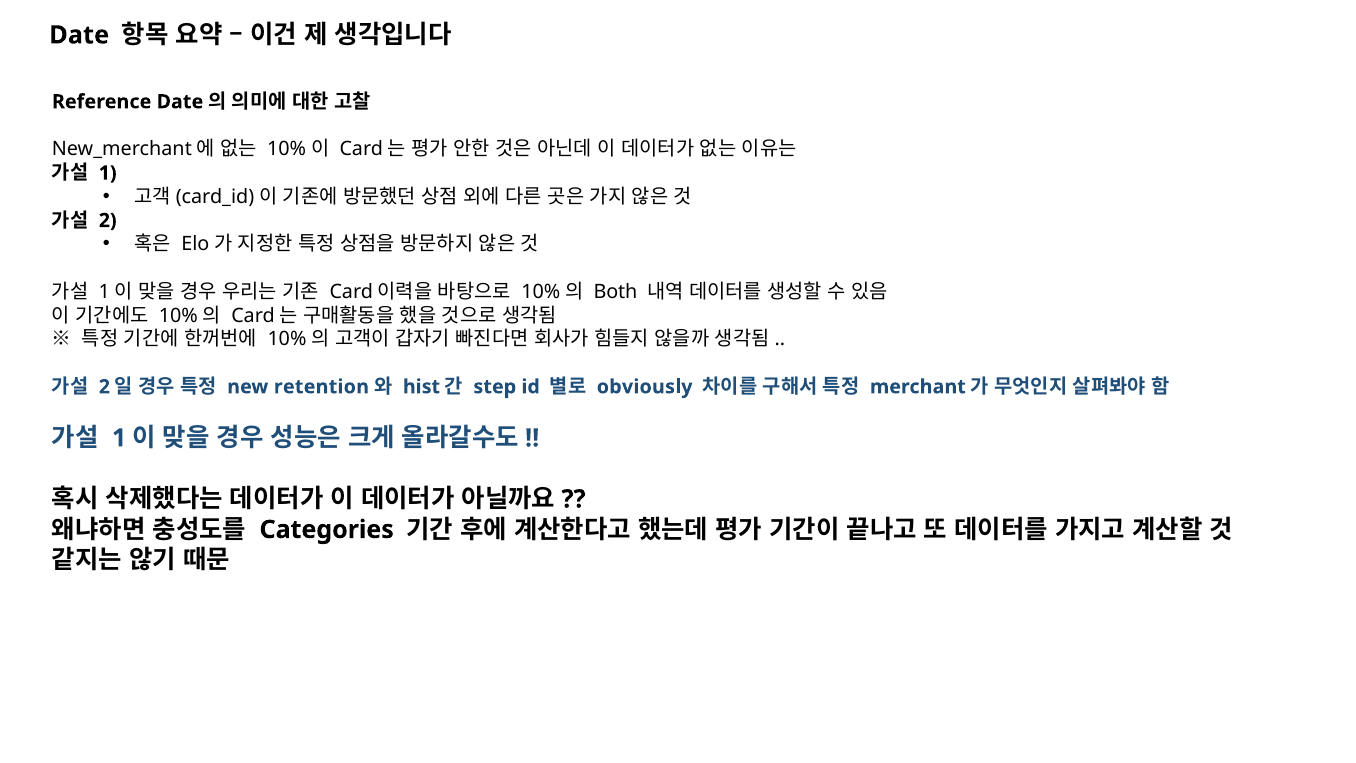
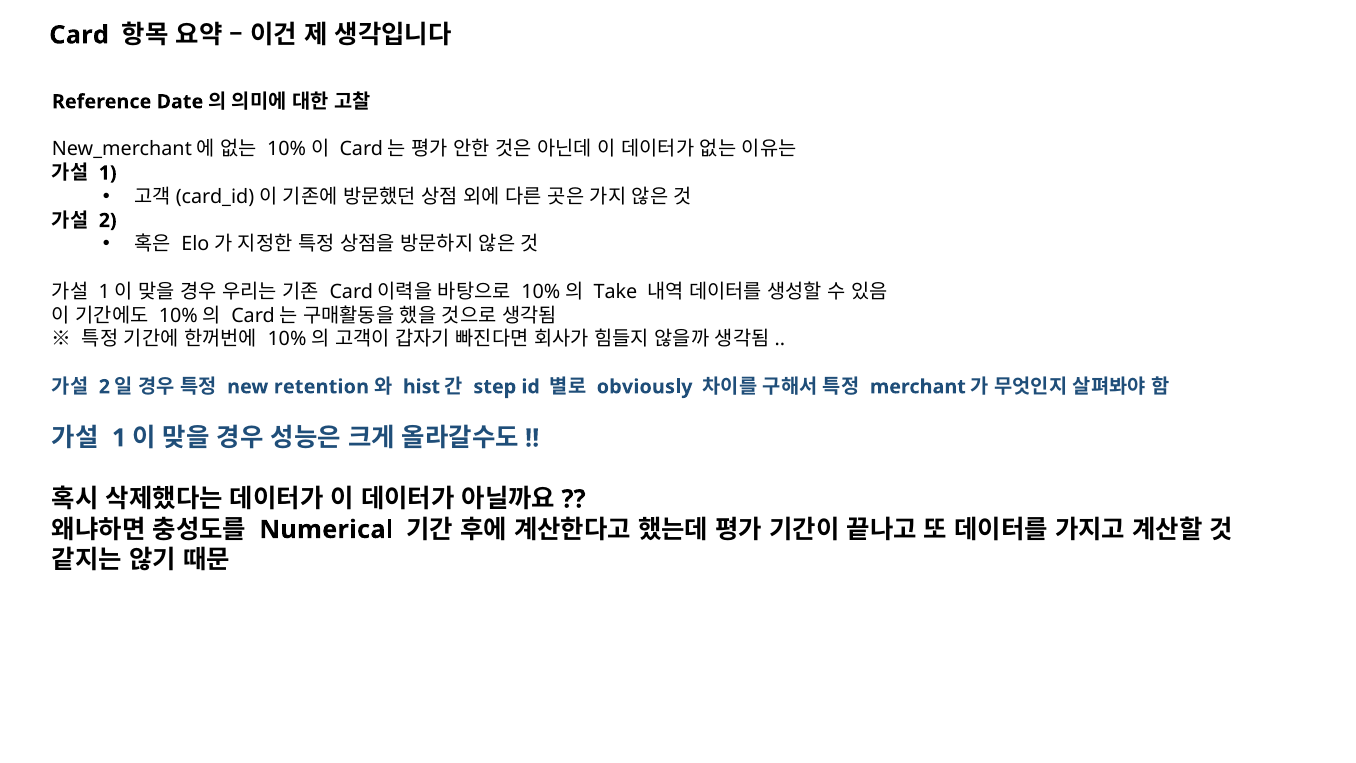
Date at (79, 35): Date -> Card
Both: Both -> Take
Categories: Categories -> Numerical
